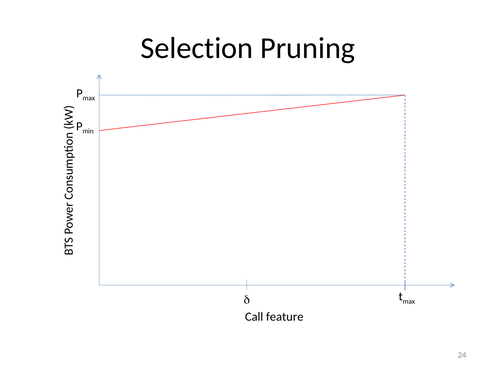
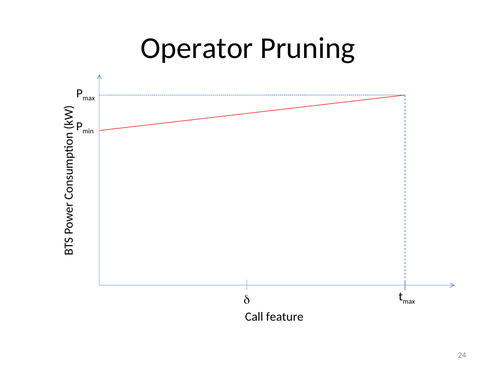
Selection: Selection -> Operator
